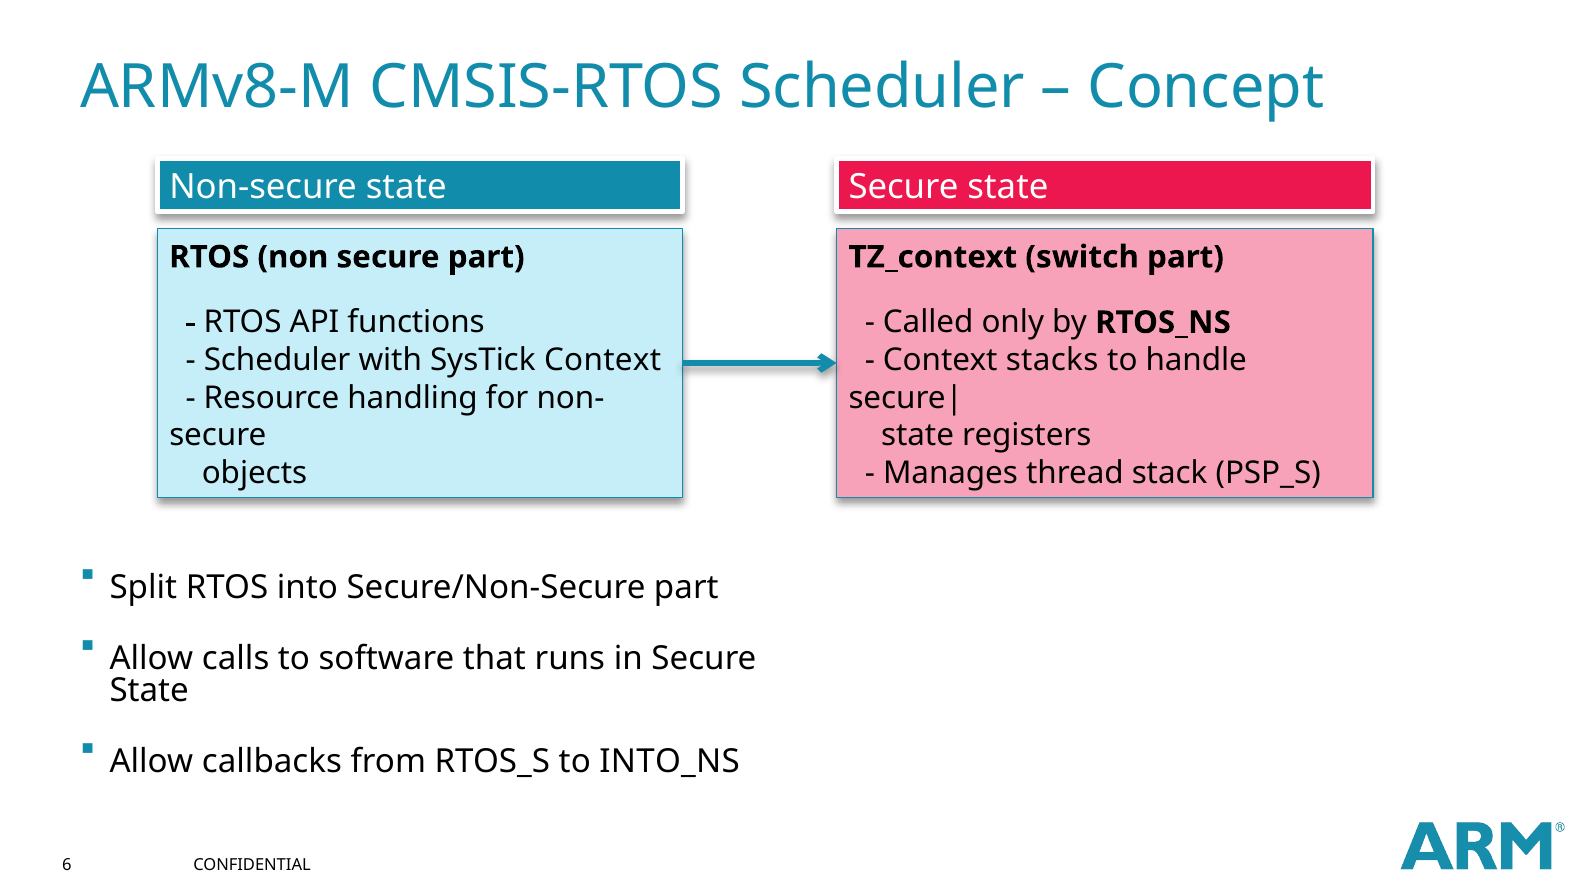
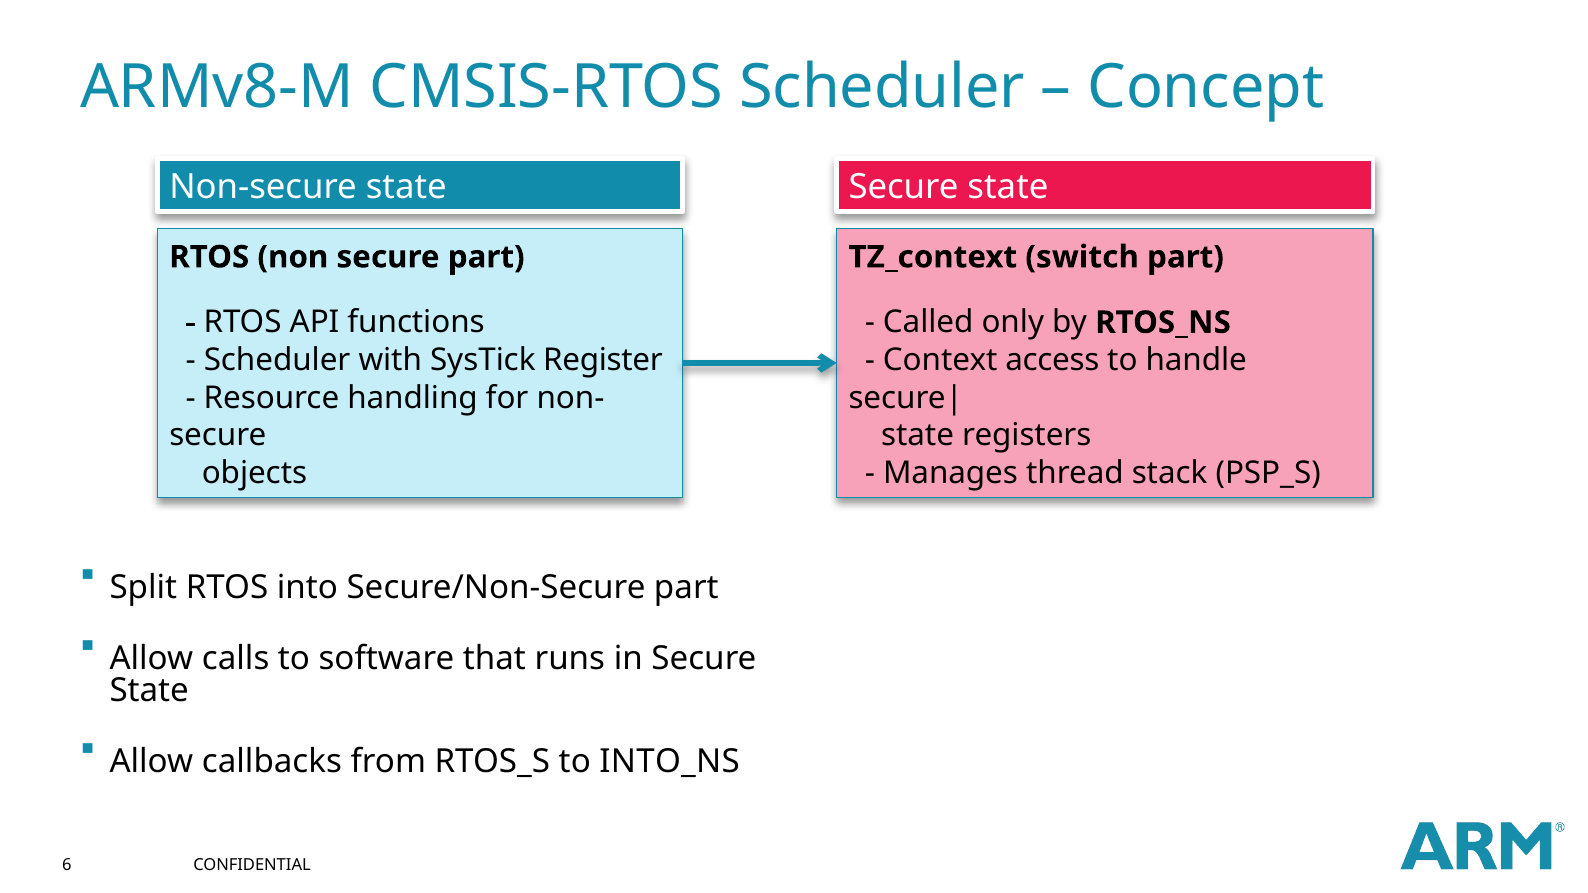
SysTick Context: Context -> Register
stacks: stacks -> access
